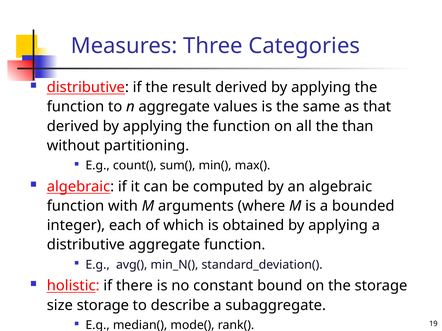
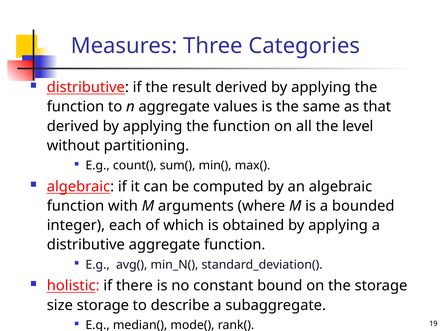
than: than -> level
